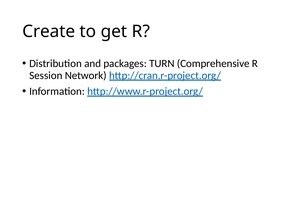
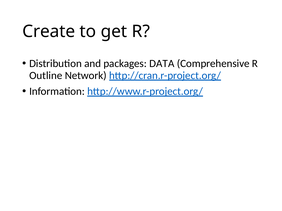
TURN: TURN -> DATA
Session: Session -> Outline
